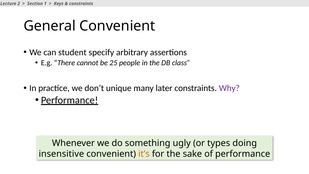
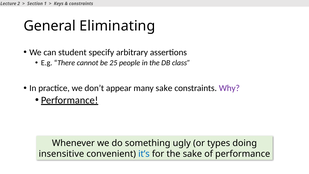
General Convenient: Convenient -> Eliminating
unique: unique -> appear
many later: later -> sake
it’s colour: orange -> blue
